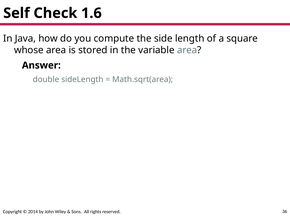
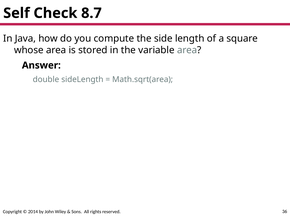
1.6: 1.6 -> 8.7
